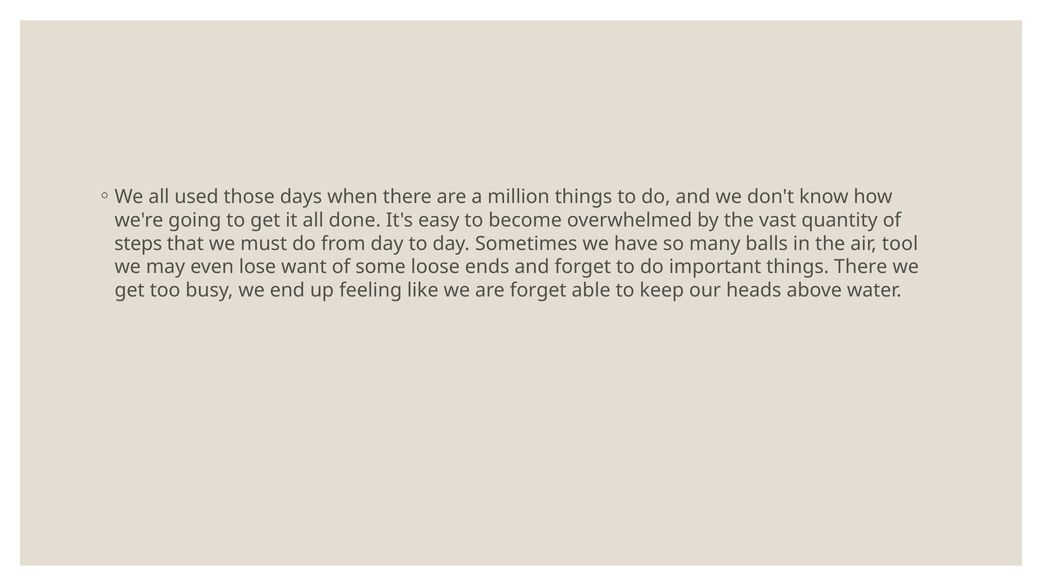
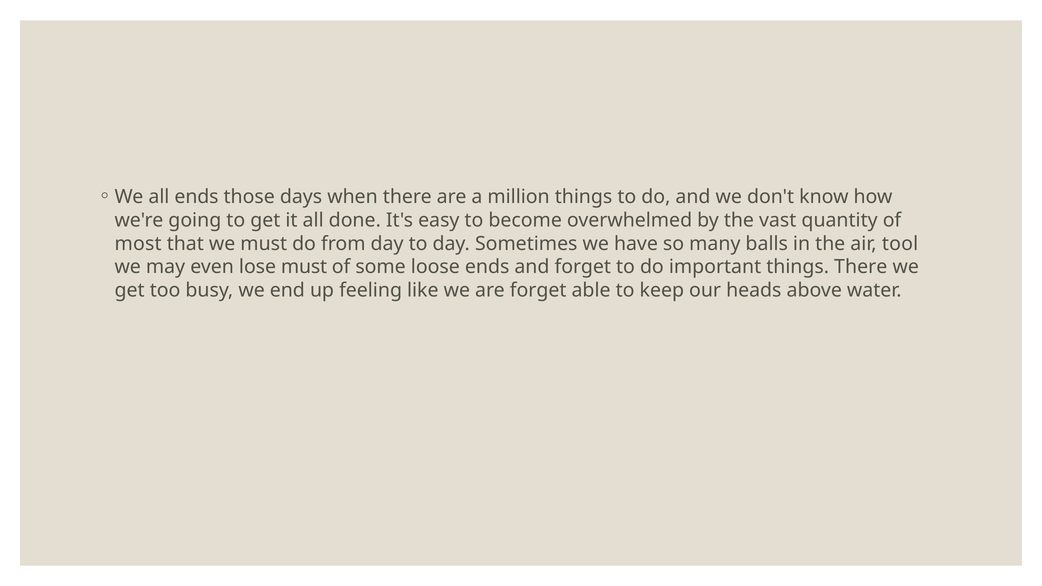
all used: used -> ends
steps: steps -> most
lose want: want -> must
